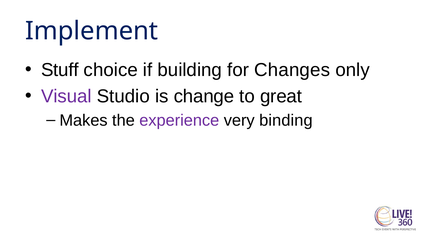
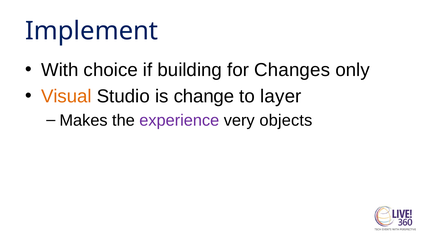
Stuff: Stuff -> With
Visual colour: purple -> orange
great: great -> layer
binding: binding -> objects
